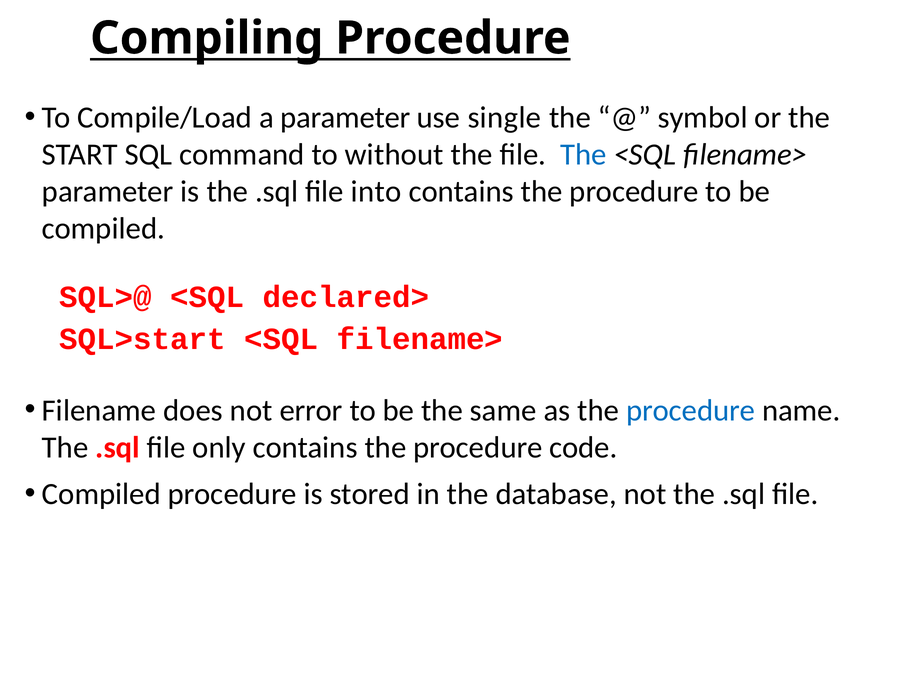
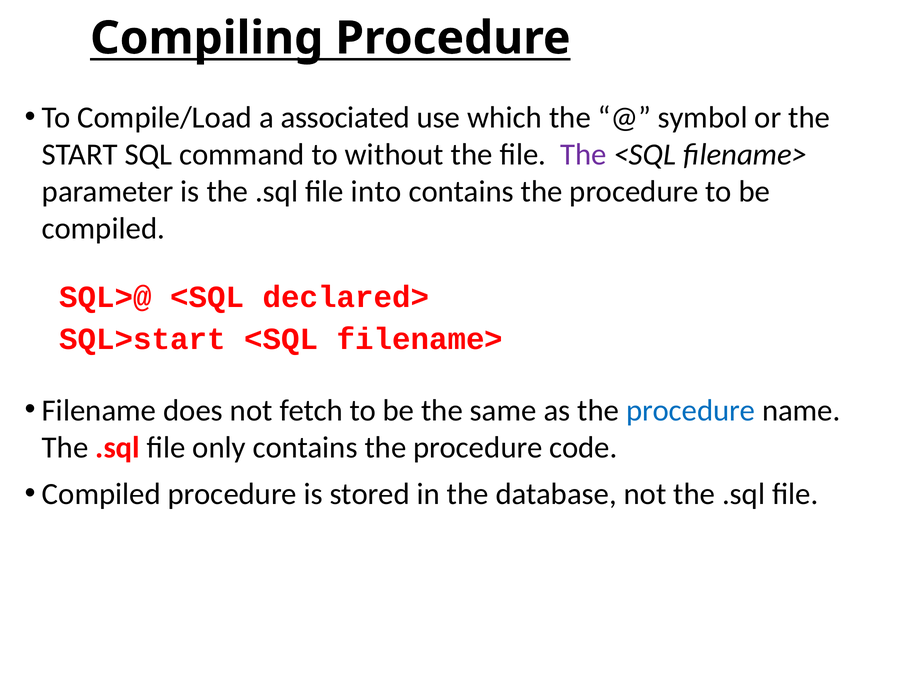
a parameter: parameter -> associated
single: single -> which
The at (583, 155) colour: blue -> purple
error: error -> fetch
